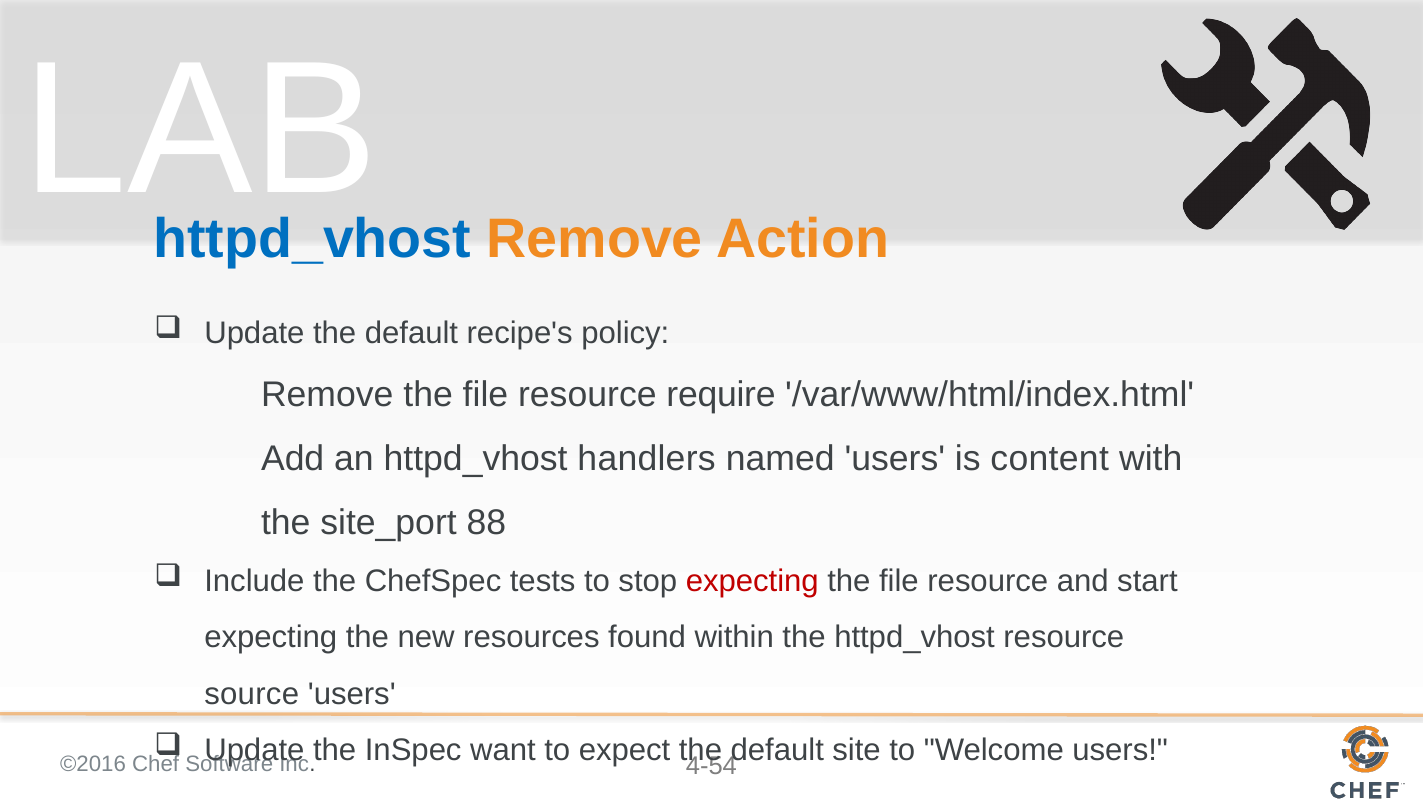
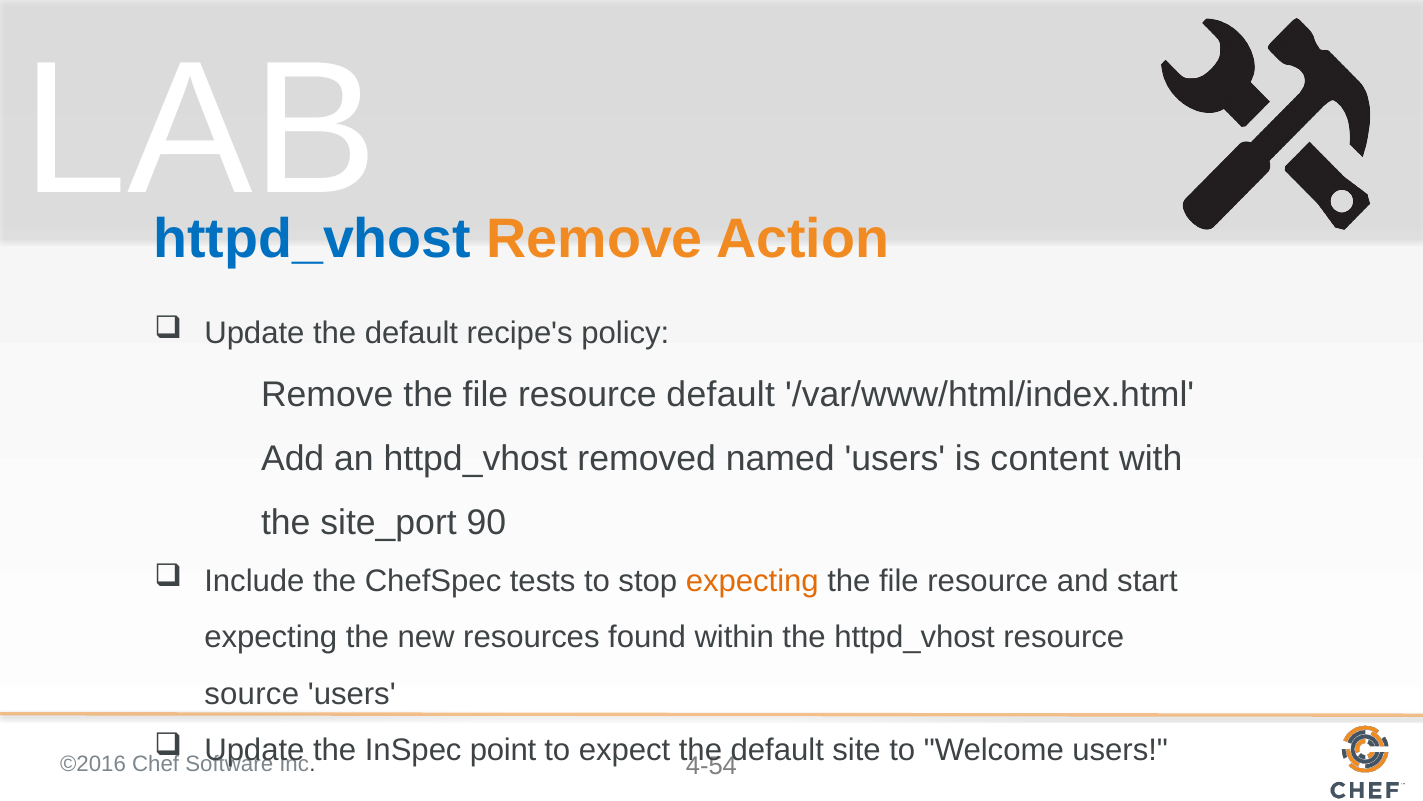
resource require: require -> default
handlers: handlers -> removed
88: 88 -> 90
expecting at (752, 581) colour: red -> orange
want: want -> point
